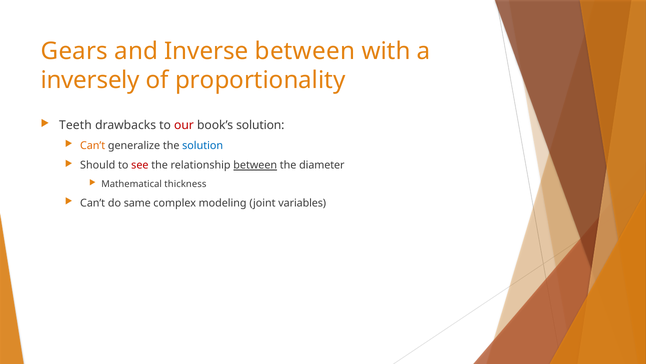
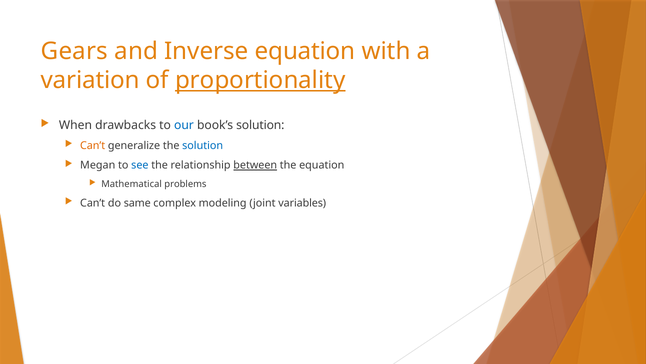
Inverse between: between -> equation
inversely: inversely -> variation
proportionality underline: none -> present
Teeth: Teeth -> When
our colour: red -> blue
Should: Should -> Megan
see colour: red -> blue
the diameter: diameter -> equation
thickness: thickness -> problems
